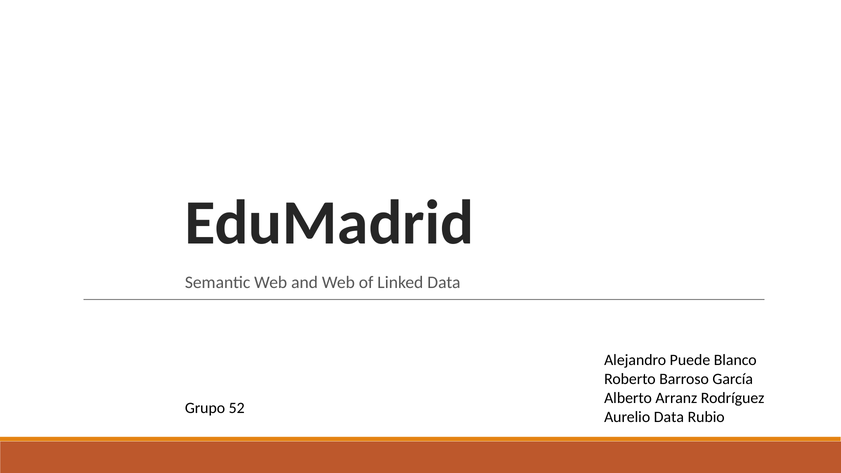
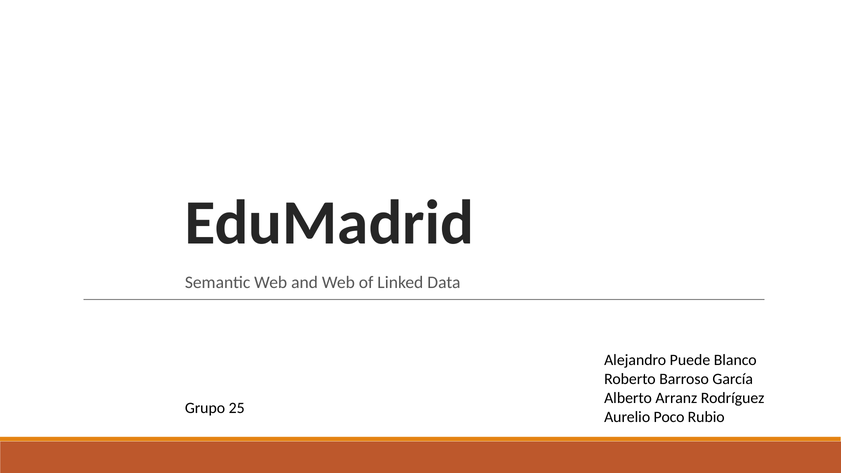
52: 52 -> 25
Aurelio Data: Data -> Poco
